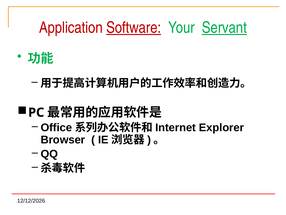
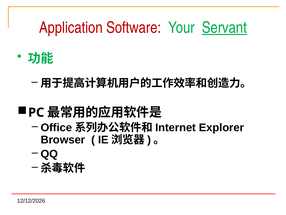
Software underline: present -> none
